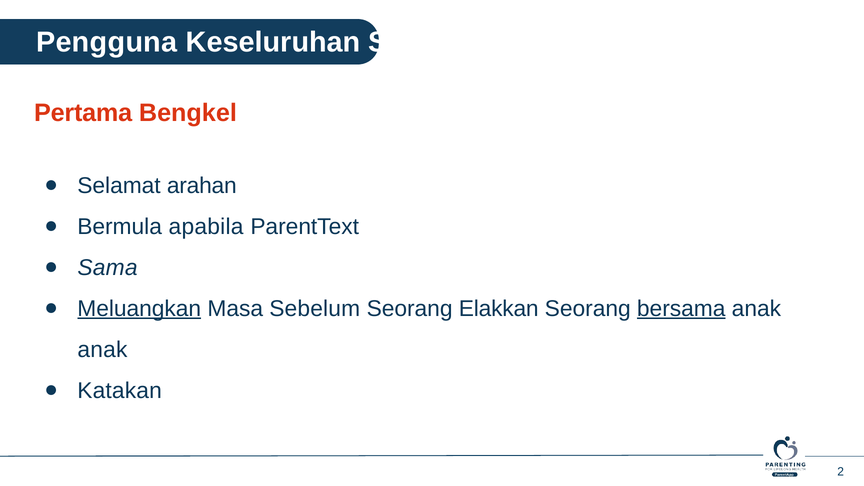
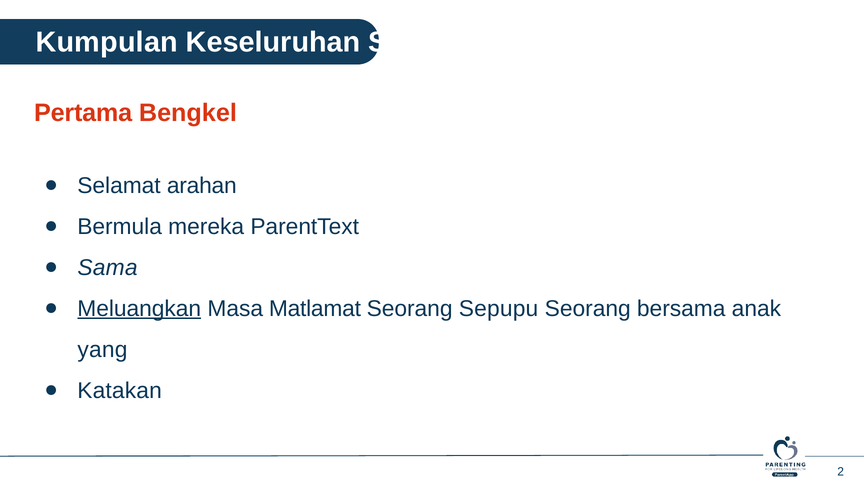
Pengguna: Pengguna -> Kumpulan
apabila: apabila -> mereka
Sebelum: Sebelum -> Matlamat
Elakkan: Elakkan -> Sepupu
bersama underline: present -> none
anak at (102, 350): anak -> yang
